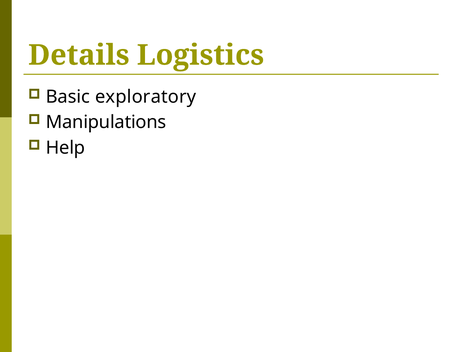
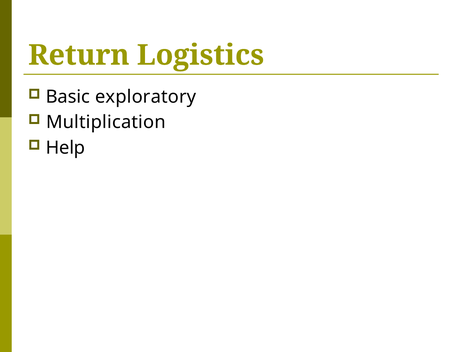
Details: Details -> Return
Manipulations: Manipulations -> Multiplication
